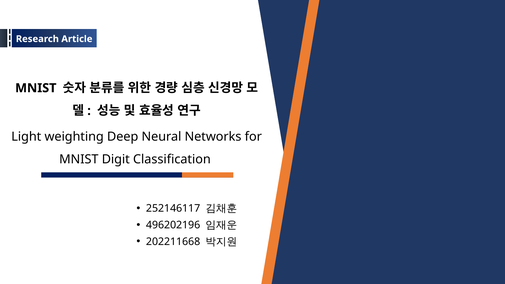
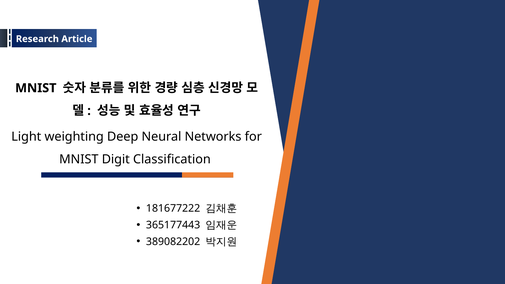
252146117: 252146117 -> 181677222
496202196: 496202196 -> 365177443
202211668: 202211668 -> 389082202
